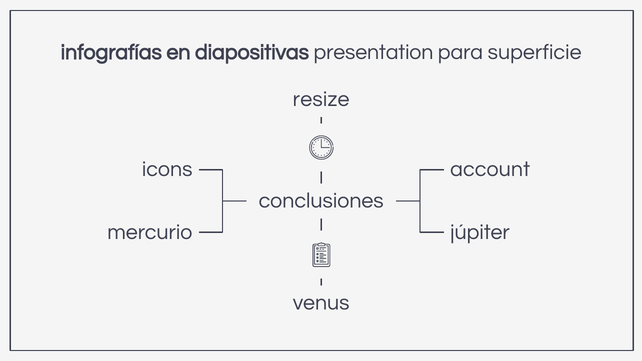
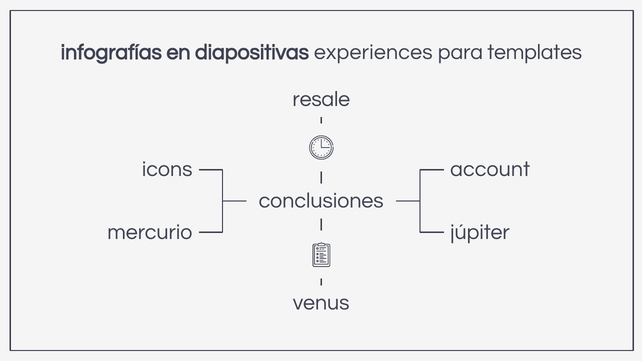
presentation: presentation -> experiences
superficie: superficie -> templates
resize: resize -> resale
